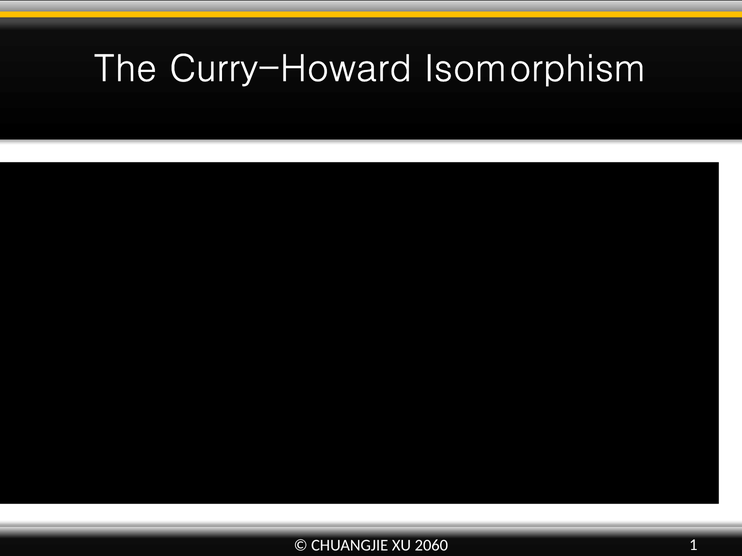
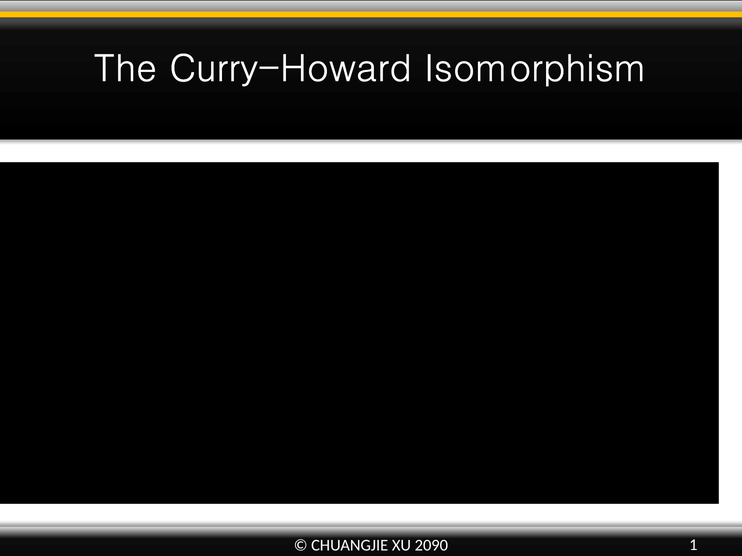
2060: 2060 -> 2090
